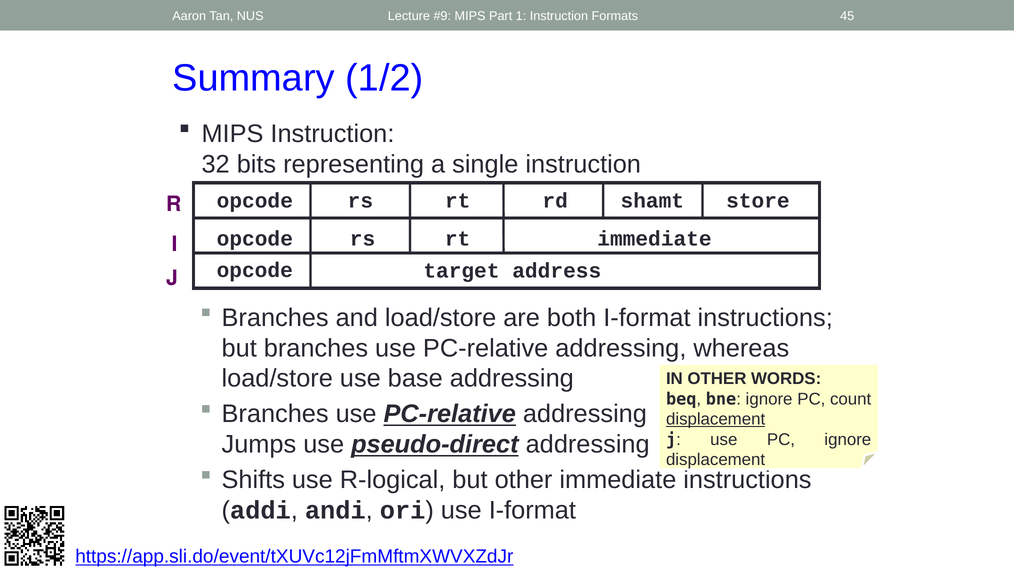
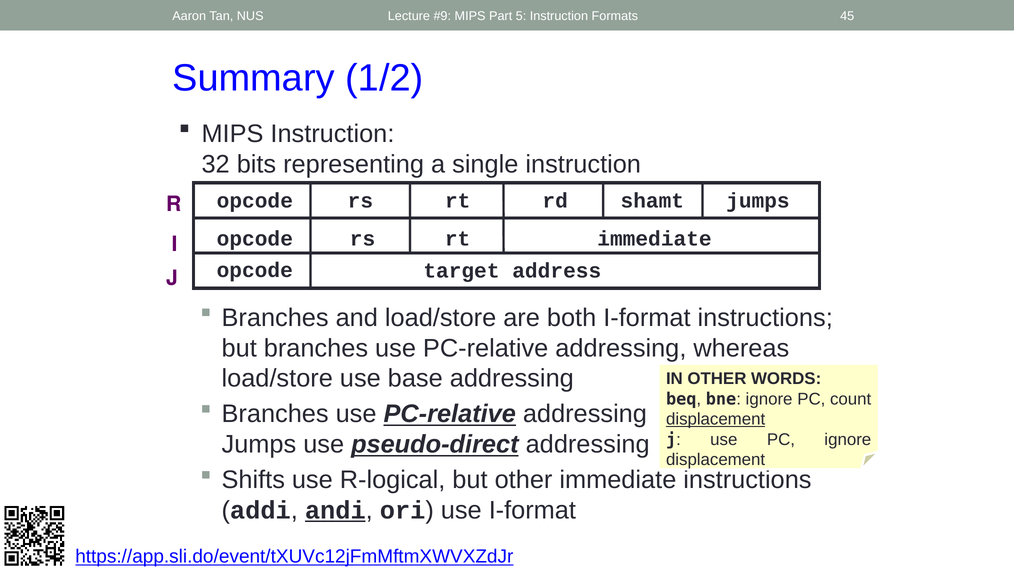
1: 1 -> 5
rd store: store -> jumps
andi underline: none -> present
